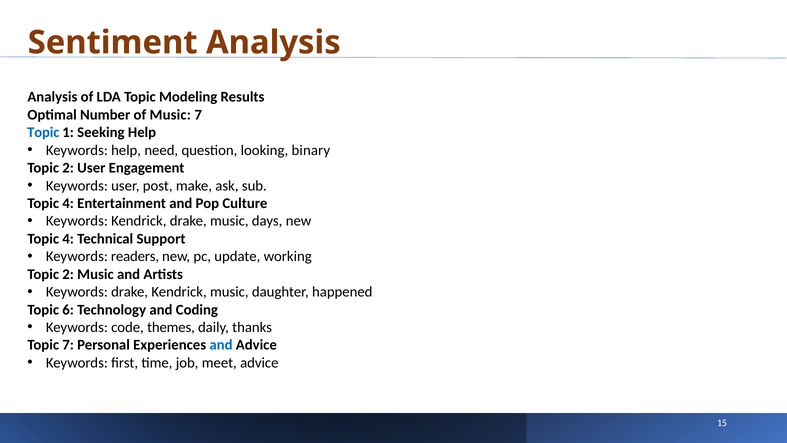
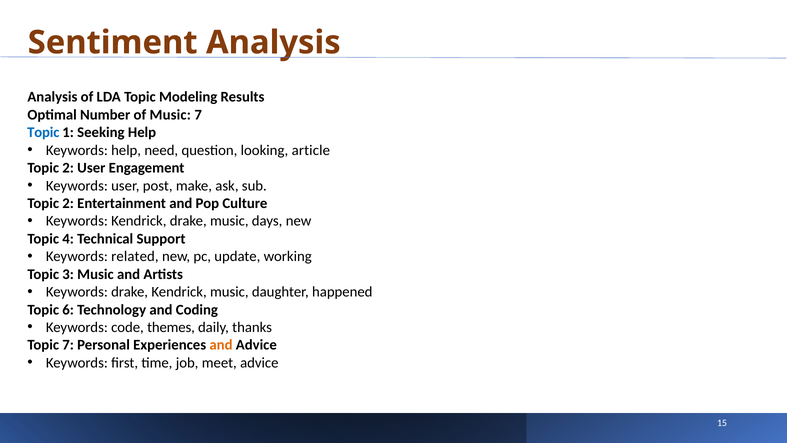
binary: binary -> article
4 at (68, 203): 4 -> 2
readers: readers -> related
2 at (68, 274): 2 -> 3
and at (221, 345) colour: blue -> orange
